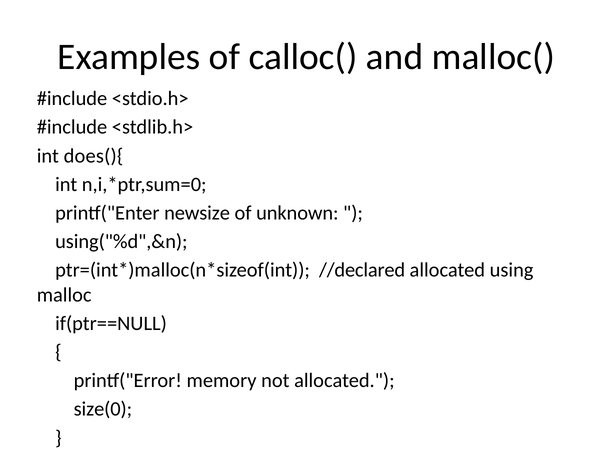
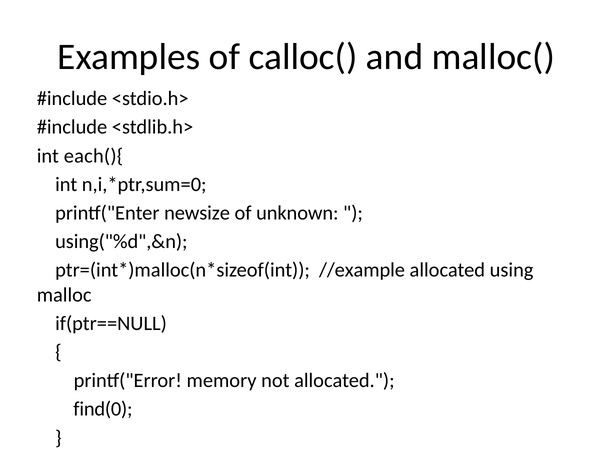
does(){: does(){ -> each(){
//declared: //declared -> //example
size(0: size(0 -> find(0
